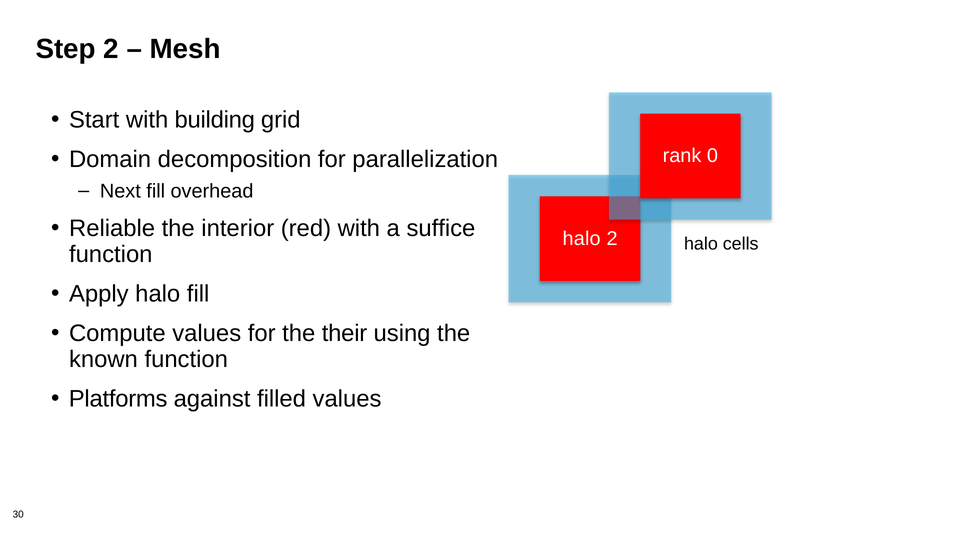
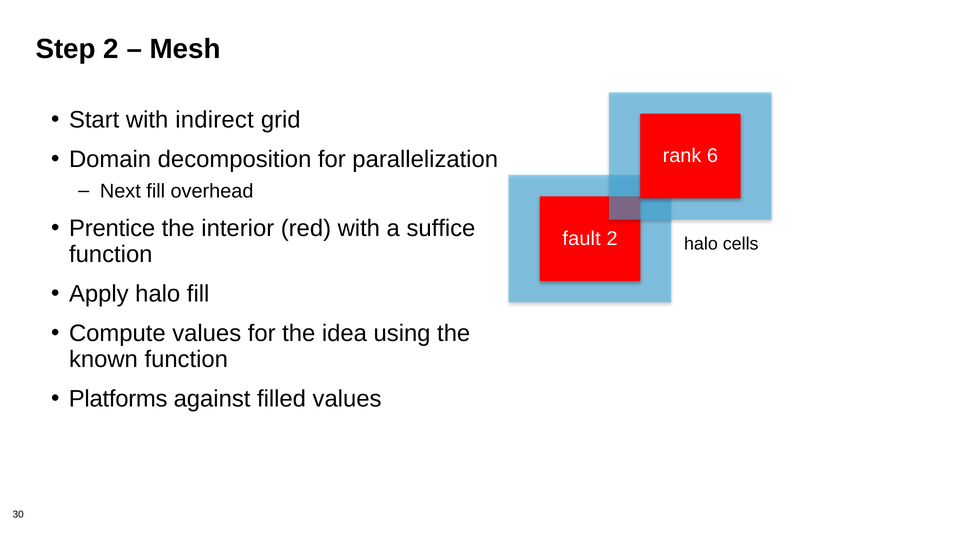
building: building -> indirect
0: 0 -> 6
Reliable: Reliable -> Prentice
halo at (582, 239): halo -> fault
their: their -> idea
